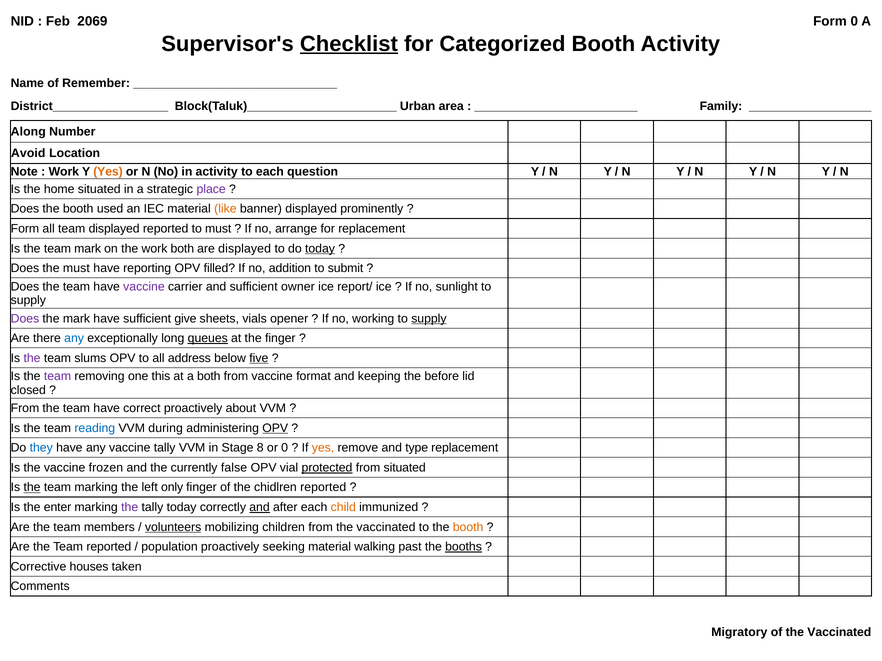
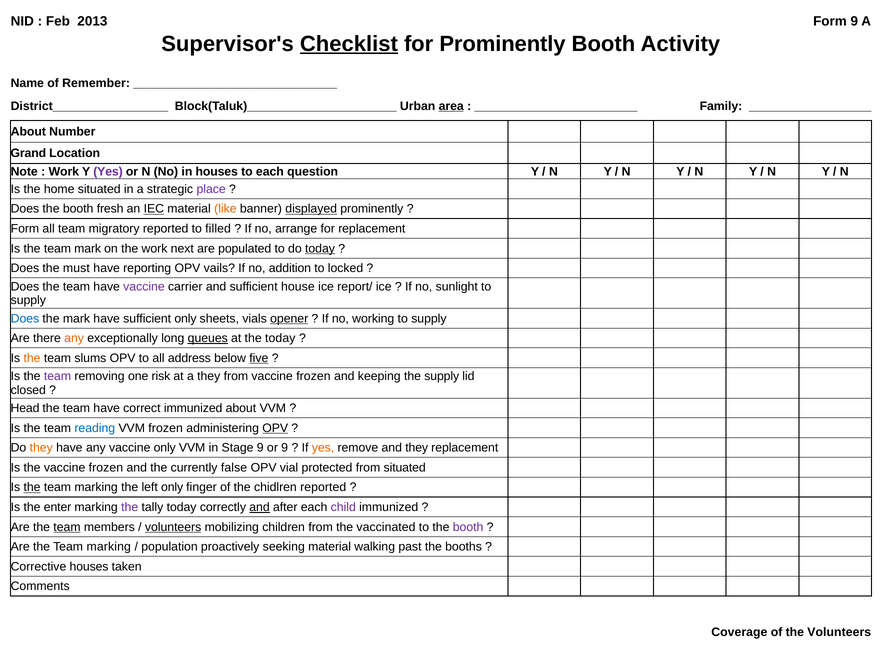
2069: 2069 -> 2013
Form 0: 0 -> 9
for Categorized: Categorized -> Prominently
area underline: none -> present
Along at (28, 132): Along -> About
Avoid: Avoid -> Grand
Yes at (108, 172) colour: orange -> purple
in activity: activity -> houses
used: used -> fresh
IEC underline: none -> present
displayed at (311, 209) underline: none -> present
team displayed: displayed -> migratory
to must: must -> filled
work both: both -> next
are displayed: displayed -> populated
filled: filled -> vails
submit: submit -> locked
owner: owner -> house
Does at (25, 319) colour: purple -> blue
sufficient give: give -> only
opener underline: none -> present
supply at (429, 319) underline: present -> none
any at (74, 339) colour: blue -> orange
the finger: finger -> today
the at (32, 358) colour: purple -> orange
this: this -> risk
a both: both -> they
from vaccine format: format -> frozen
the before: before -> supply
From at (25, 409): From -> Head
correct proactively: proactively -> immunized
VVM during: during -> frozen
they at (41, 448) colour: blue -> orange
vaccine tally: tally -> only
Stage 8: 8 -> 9
or 0: 0 -> 9
and type: type -> they
protected underline: present -> none
child colour: orange -> purple
team at (67, 527) underline: none -> present
booth at (468, 527) colour: orange -> purple
Are the Team reported: reported -> marking
booths underline: present -> none
Migratory: Migratory -> Coverage
of the Vaccinated: Vaccinated -> Volunteers
